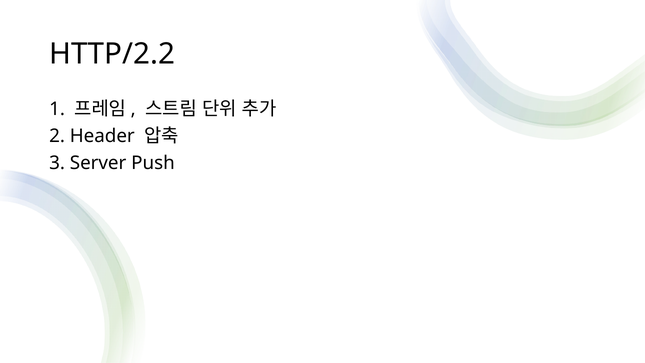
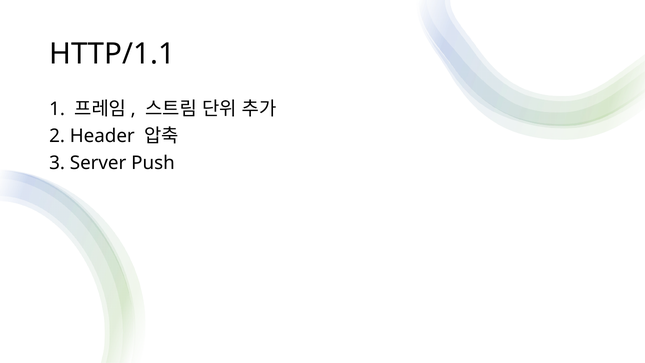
HTTP/2.2: HTTP/2.2 -> HTTP/1.1
